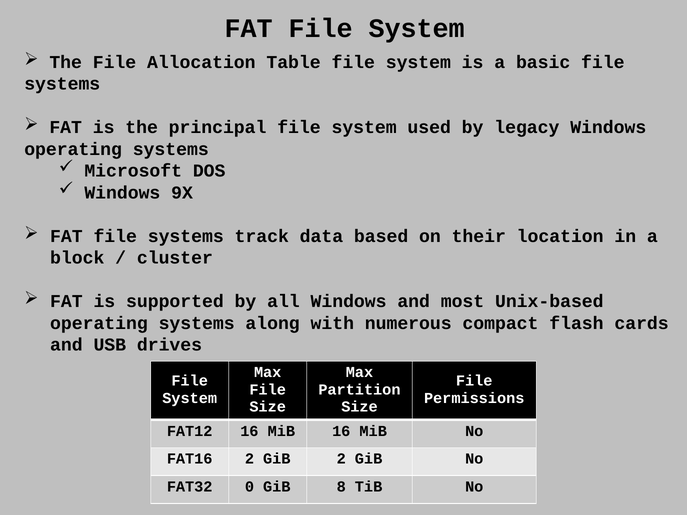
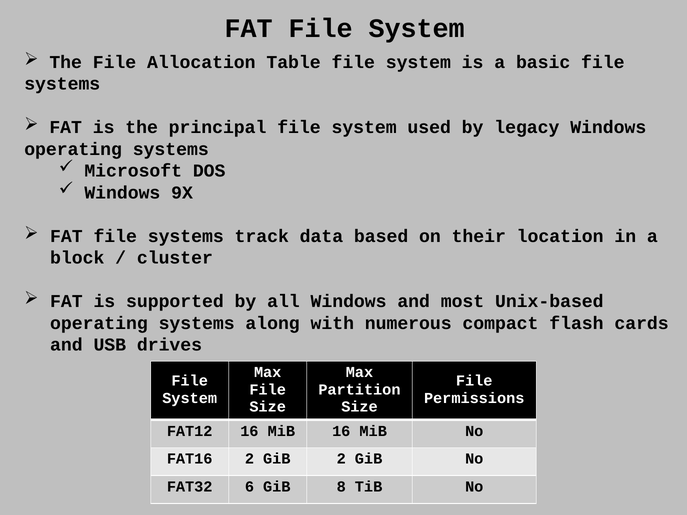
0: 0 -> 6
